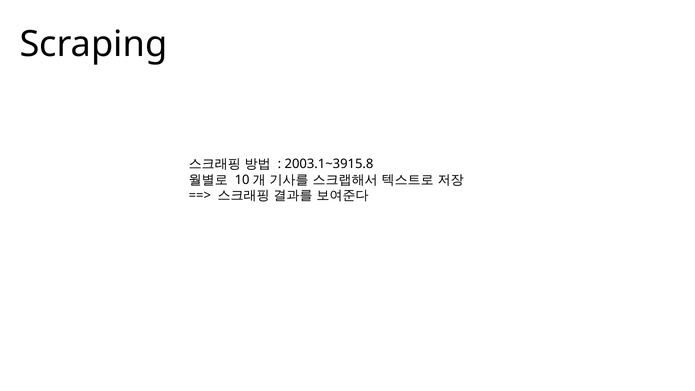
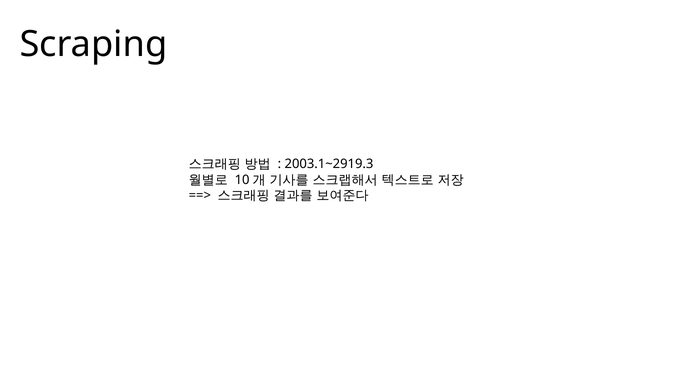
2003.1~3915.8: 2003.1~3915.8 -> 2003.1~2919.3
